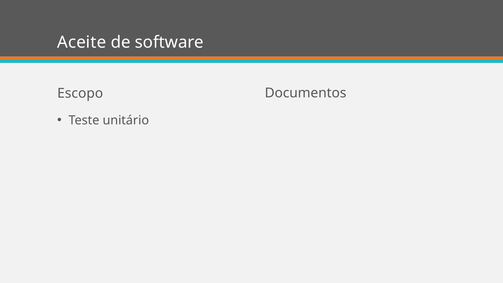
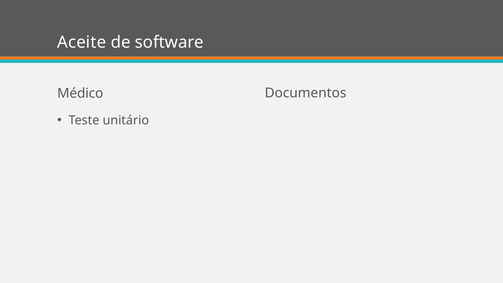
Escopo: Escopo -> Médico
